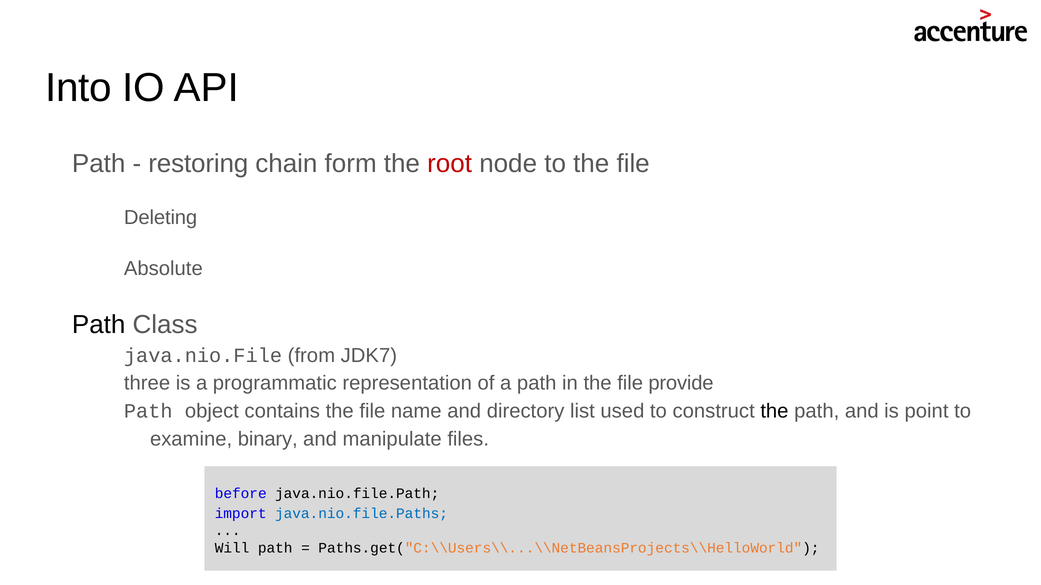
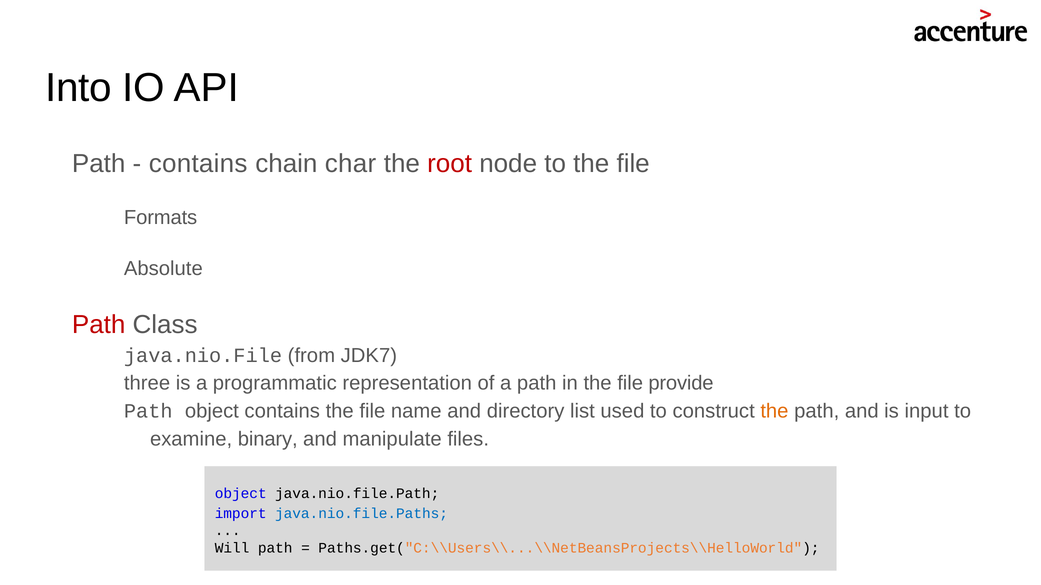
restoring at (198, 164): restoring -> contains
form: form -> char
Deleting: Deleting -> Formats
Path at (99, 325) colour: black -> red
the at (774, 412) colour: black -> orange
point: point -> input
before at (241, 494): before -> object
